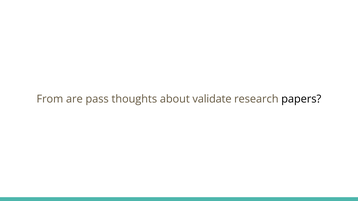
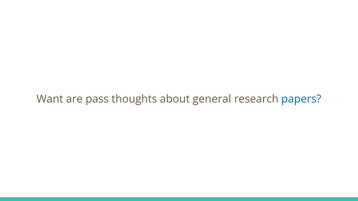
From: From -> Want
validate: validate -> general
papers colour: black -> blue
